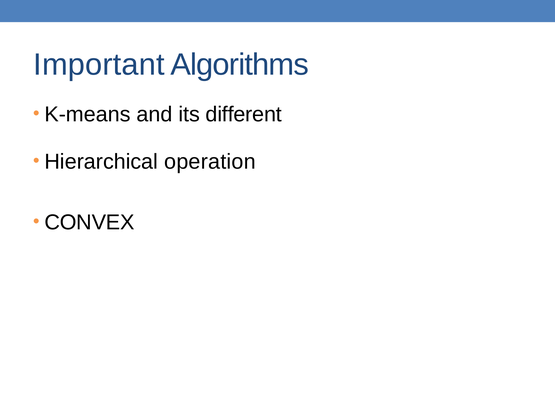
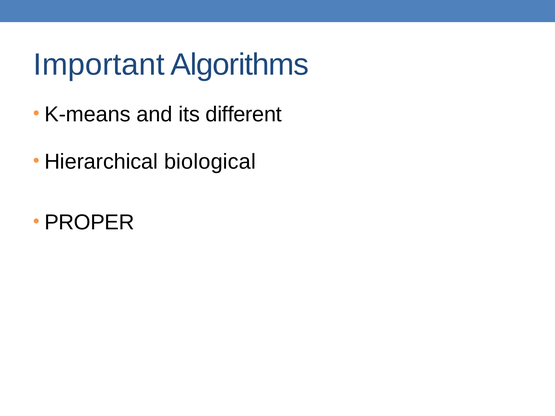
operation: operation -> biological
CONVEX: CONVEX -> PROPER
